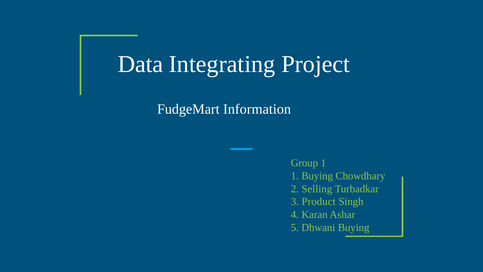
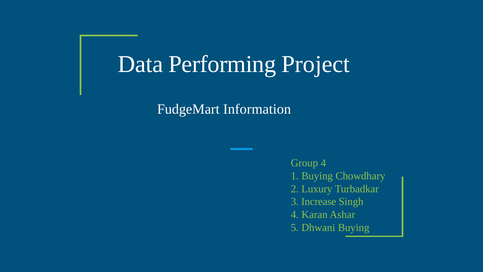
Integrating: Integrating -> Performing
Group 1: 1 -> 4
Selling: Selling -> Luxury
Product: Product -> Increase
